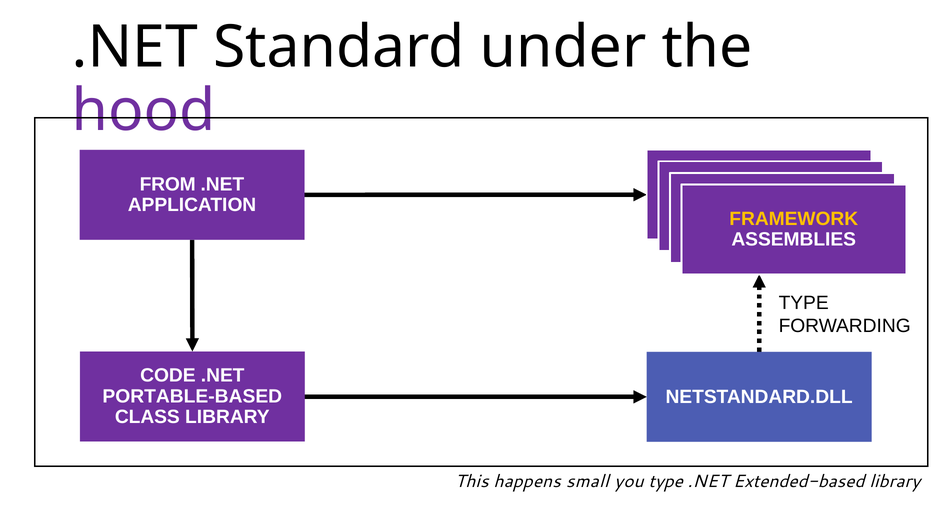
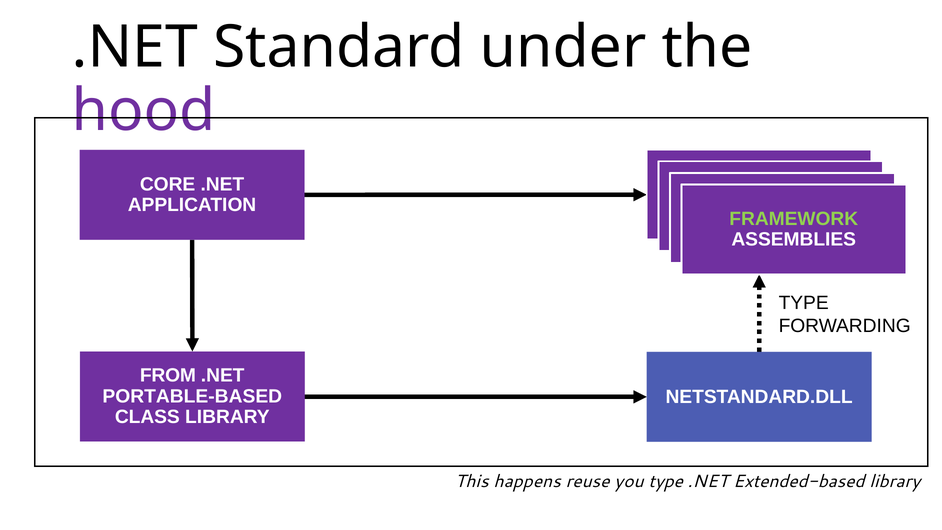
FROM: FROM -> CORE
FRAMEWORK colour: yellow -> light green
CODE: CODE -> FROM
small: small -> reuse
